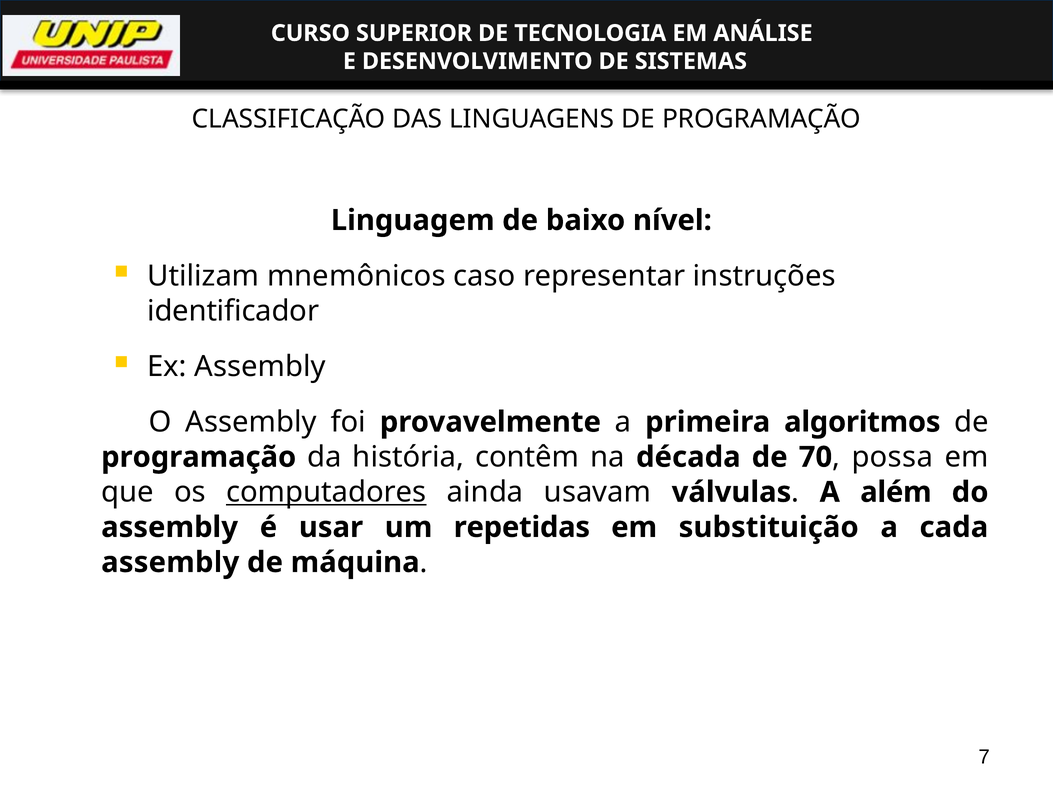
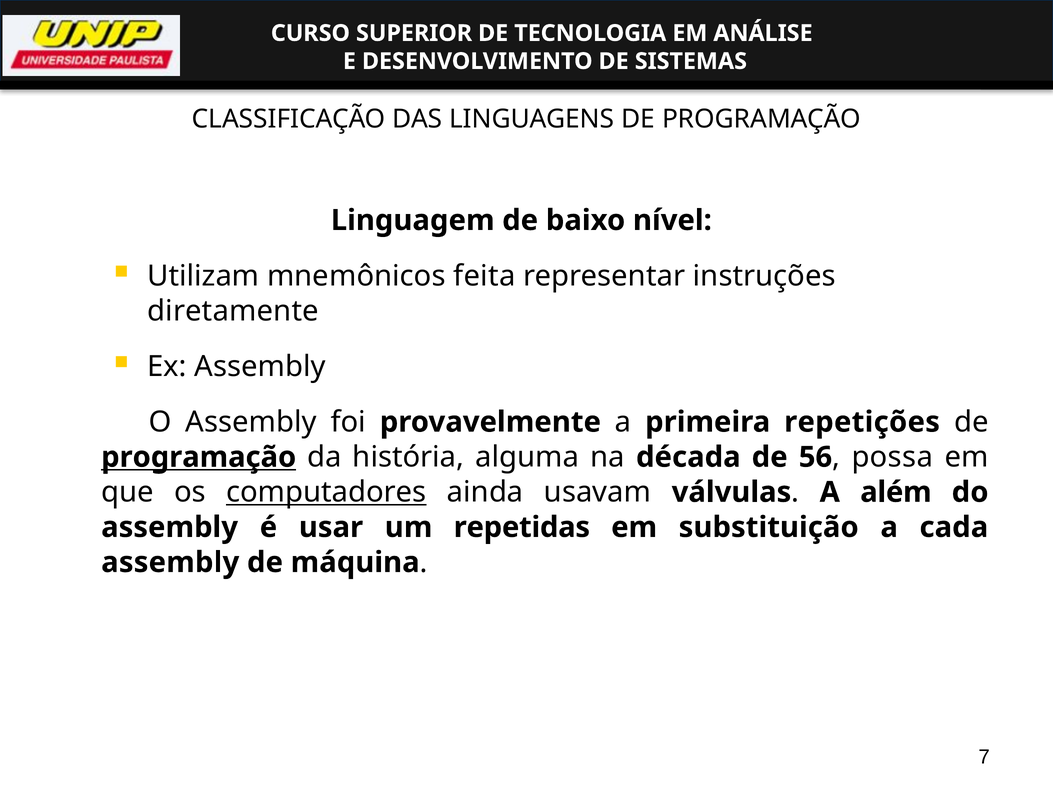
caso: caso -> feita
identificador: identificador -> diretamente
algoritmos: algoritmos -> repetições
programação at (199, 458) underline: none -> present
contêm: contêm -> alguma
70: 70 -> 56
